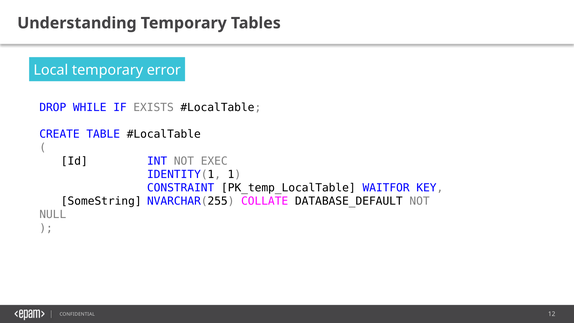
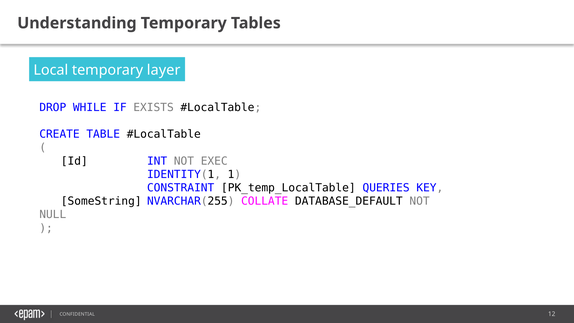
error: error -> layer
WAITFOR: WAITFOR -> QUERIES
